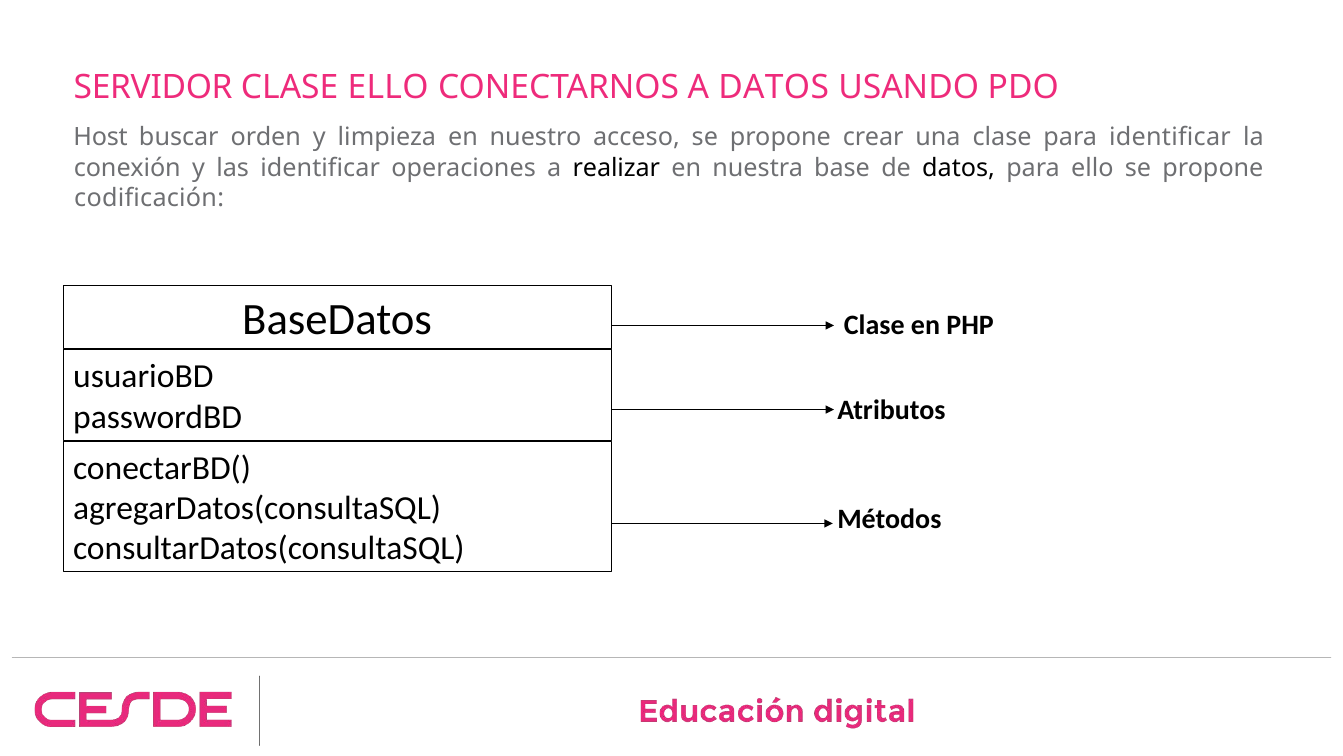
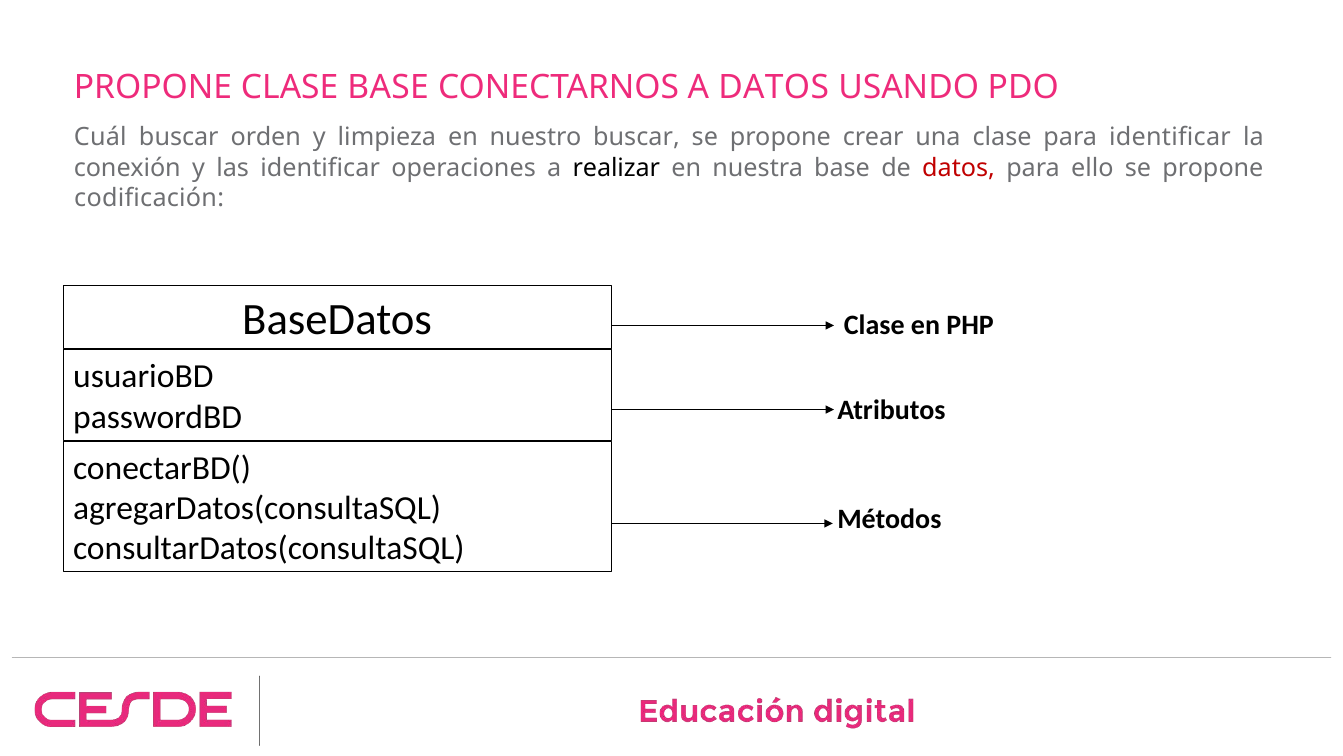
SERVIDOR at (153, 87): SERVIDOR -> PROPONE
CLASE ELLO: ELLO -> BASE
Host: Host -> Cuál
nuestro acceso: acceso -> buscar
datos at (959, 168) colour: black -> red
